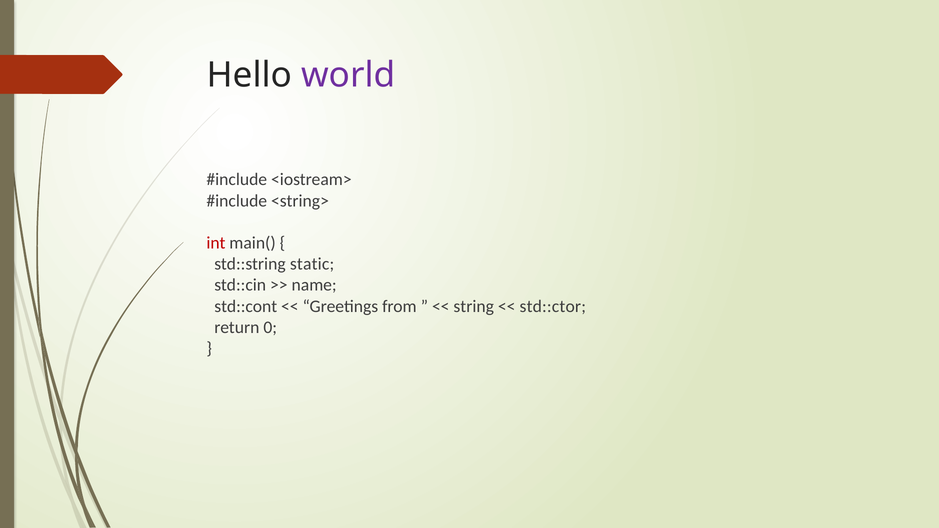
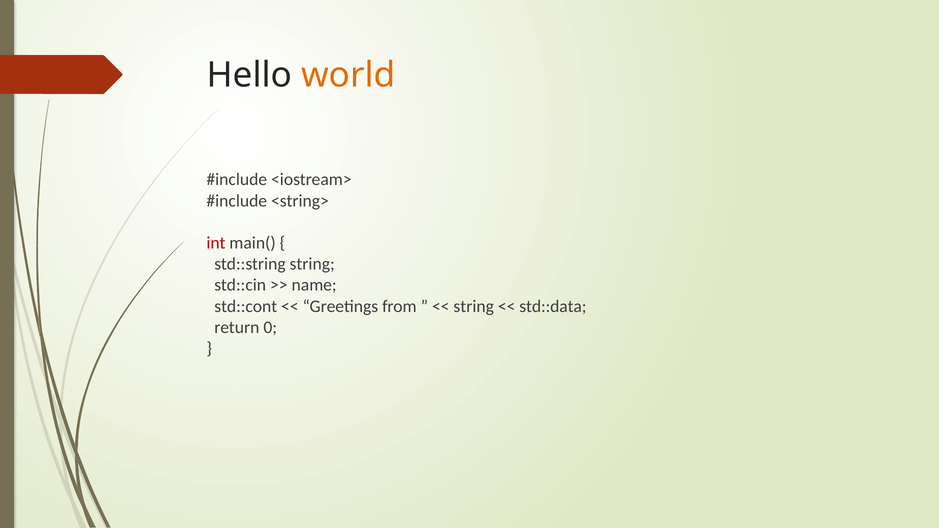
world colour: purple -> orange
std::string static: static -> string
std::ctor: std::ctor -> std::data
